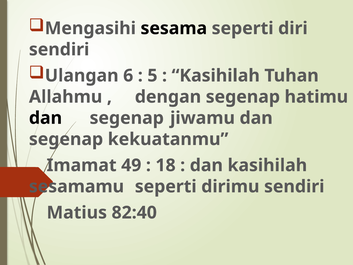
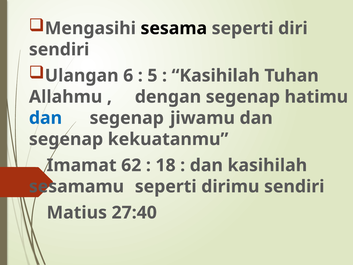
dan at (45, 118) colour: black -> blue
49: 49 -> 62
82:40: 82:40 -> 27:40
